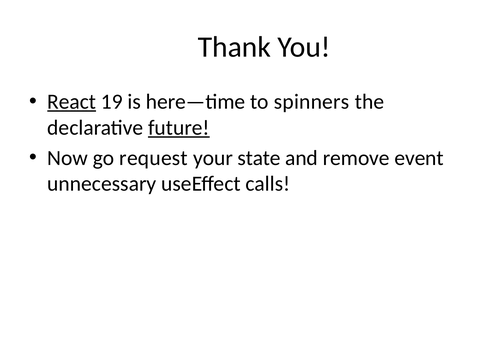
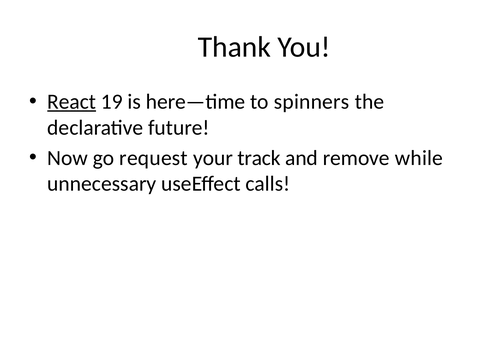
future underline: present -> none
state: state -> track
event: event -> while
